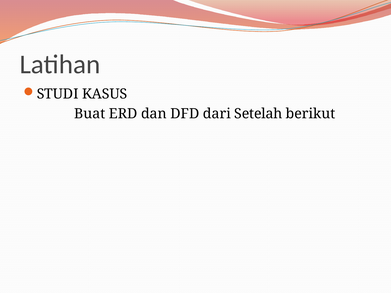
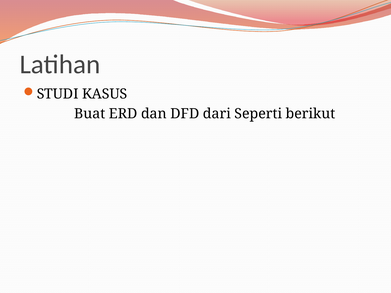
Setelah: Setelah -> Seperti
